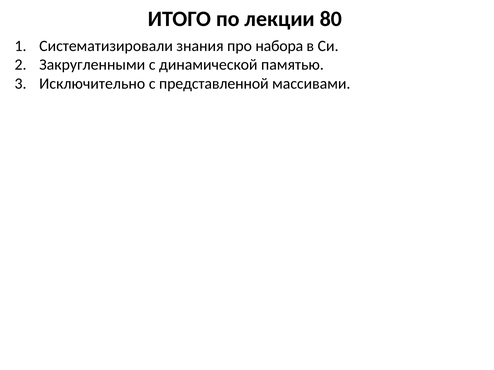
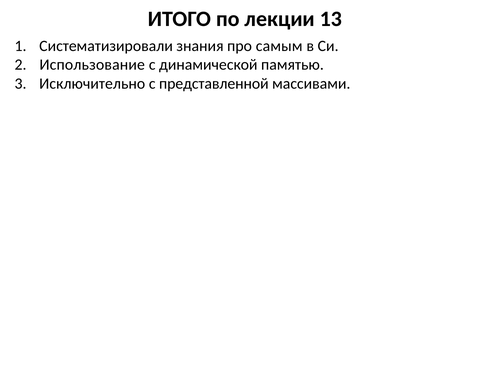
80: 80 -> 13
набора: набора -> самым
Закругленными: Закругленными -> Использование
